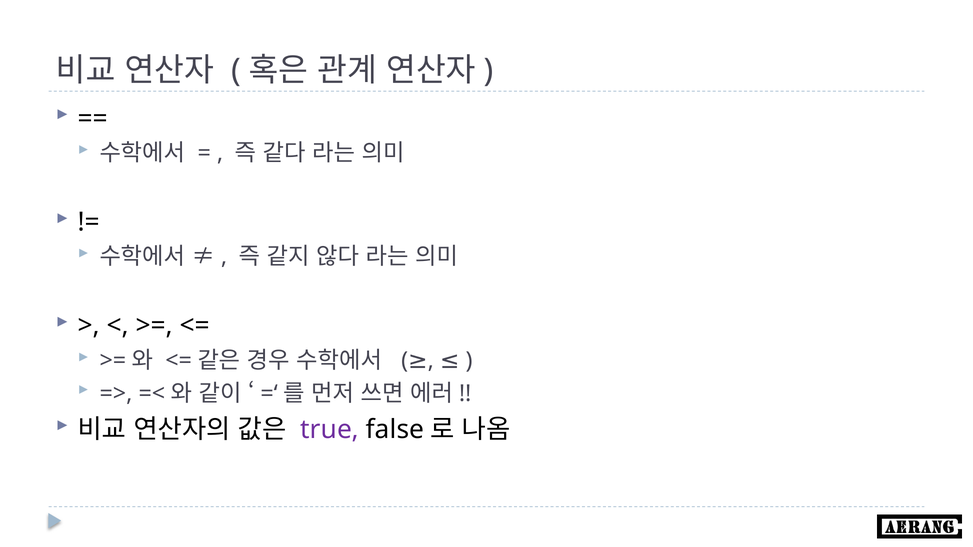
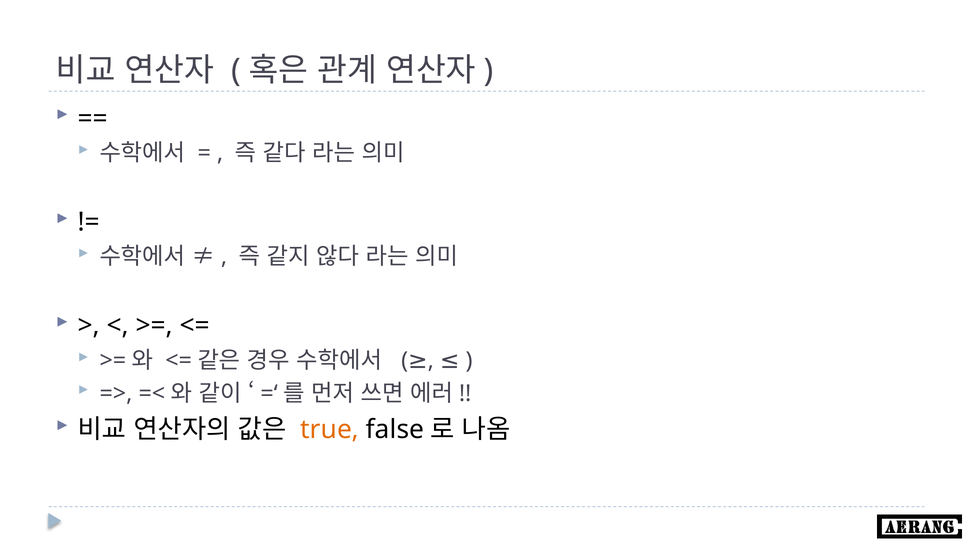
true colour: purple -> orange
